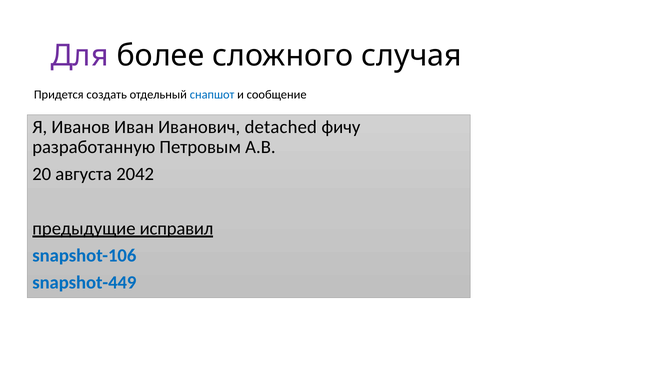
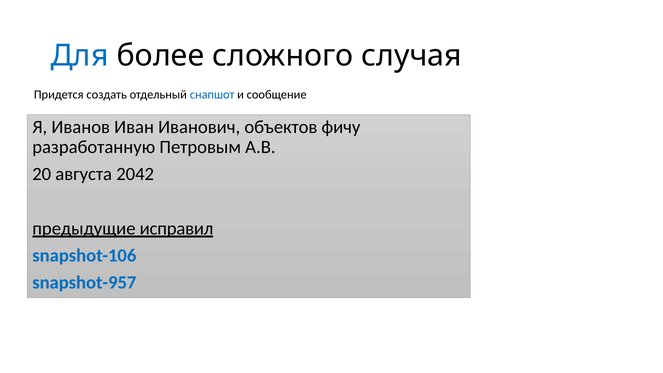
Для colour: purple -> blue
detached: detached -> объектов
snapshot-449: snapshot-449 -> snapshot-957
